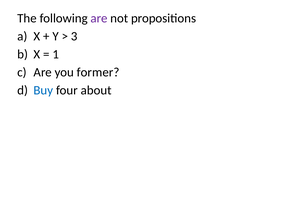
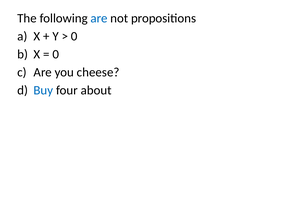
are at (99, 18) colour: purple -> blue
3 at (74, 36): 3 -> 0
1 at (56, 54): 1 -> 0
former: former -> cheese
